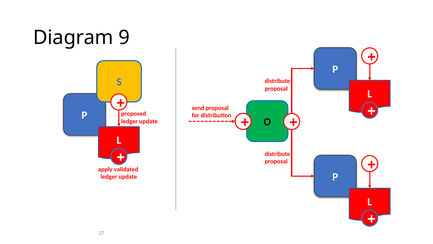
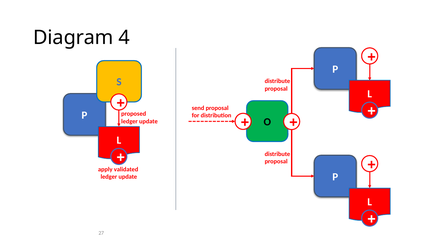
9: 9 -> 4
